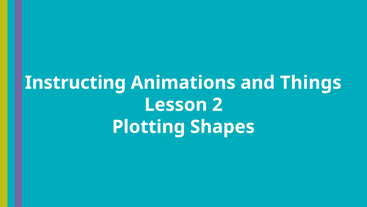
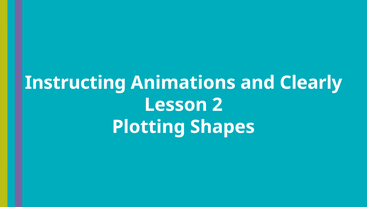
Things: Things -> Clearly
